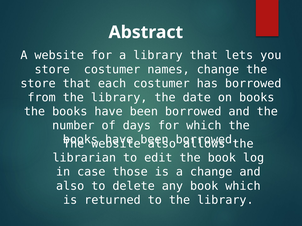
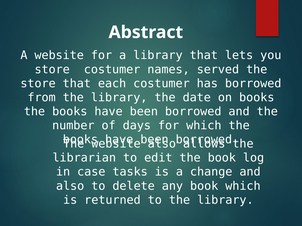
names change: change -> served
those: those -> tasks
